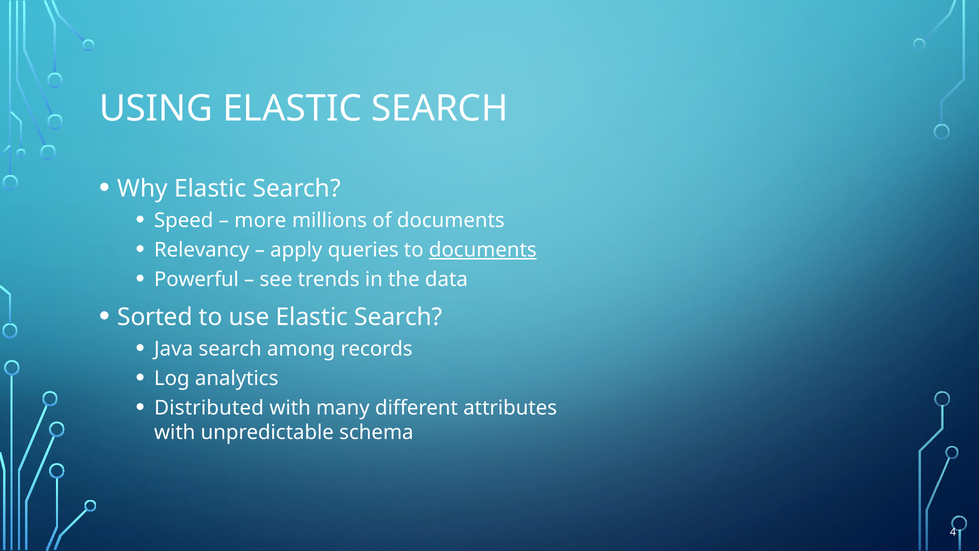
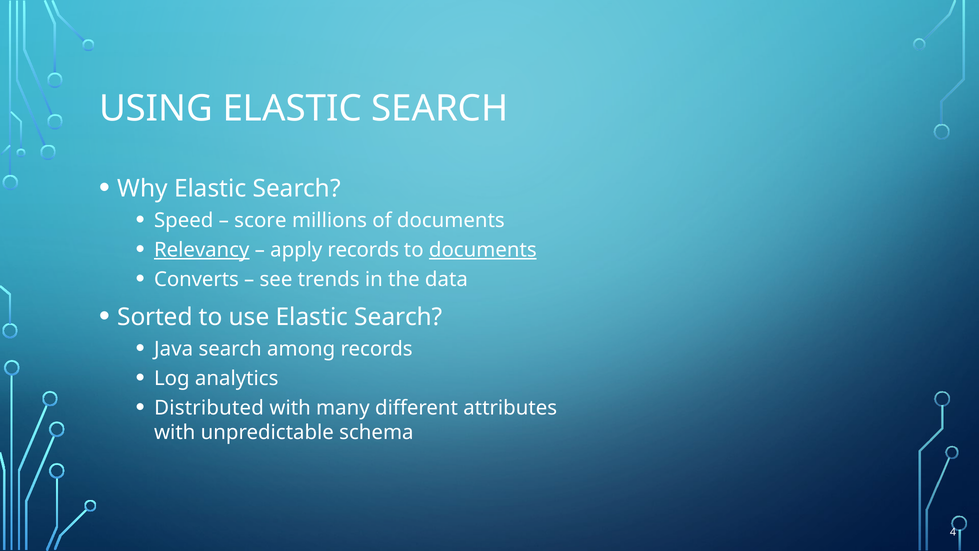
more: more -> score
Relevancy underline: none -> present
apply queries: queries -> records
Powerful: Powerful -> Converts
